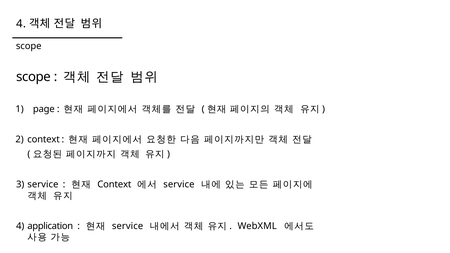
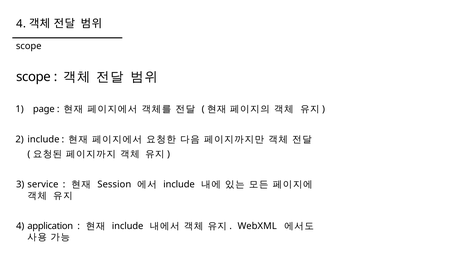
context at (44, 139): context -> include
Context at (114, 184): Context -> Session
service at (179, 184): service -> include
service at (128, 226): service -> include
